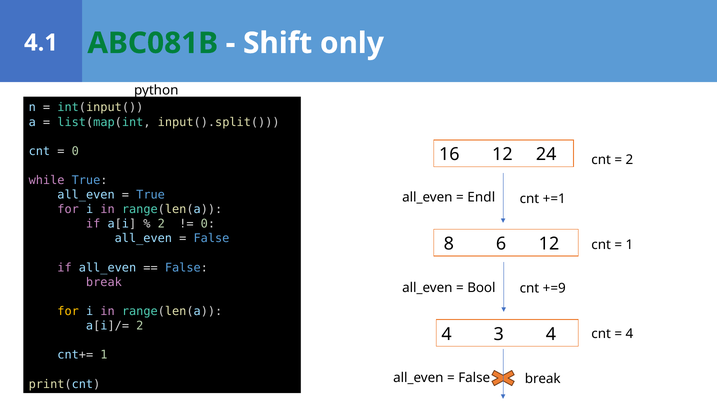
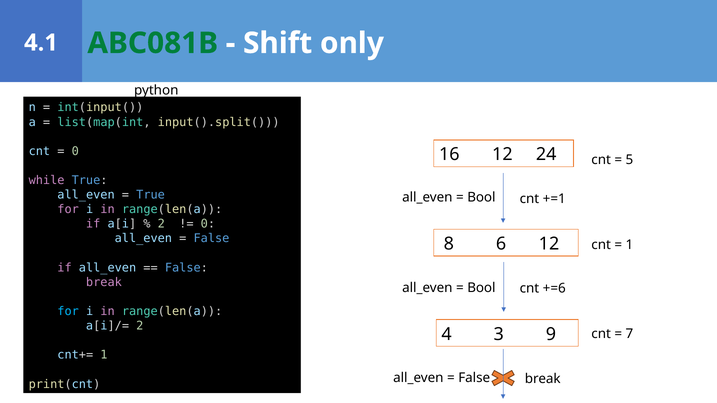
2 at (629, 160): 2 -> 5
Endl at (481, 197): Endl -> Bool
+=9: +=9 -> +=6
for at (68, 312) colour: yellow -> light blue
3 4: 4 -> 9
4 at (629, 334): 4 -> 7
